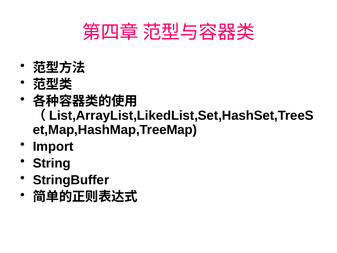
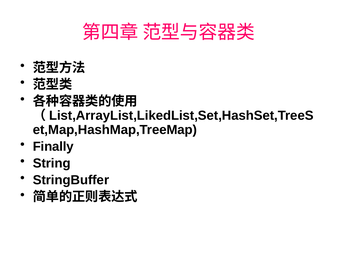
Import: Import -> Finally
